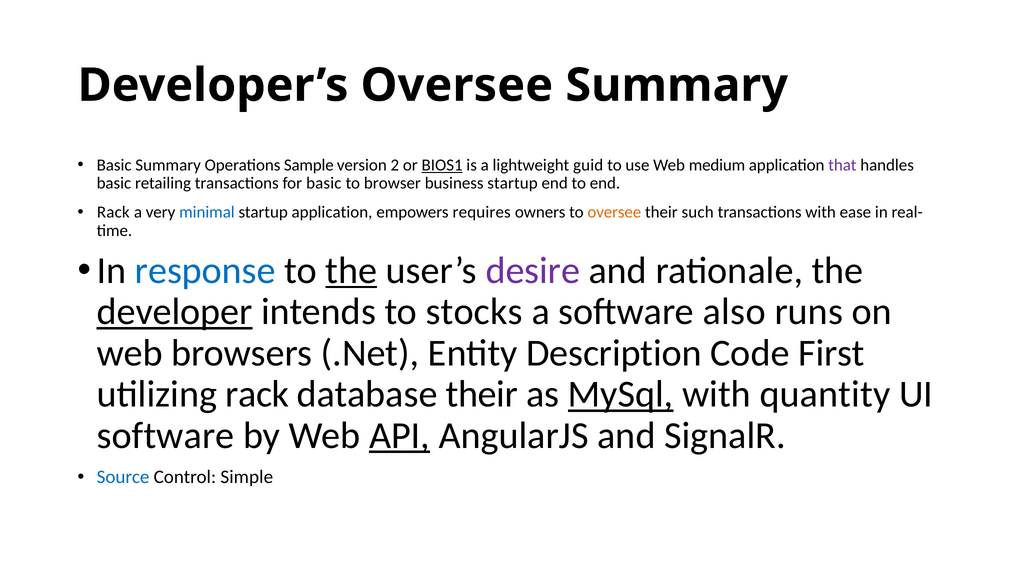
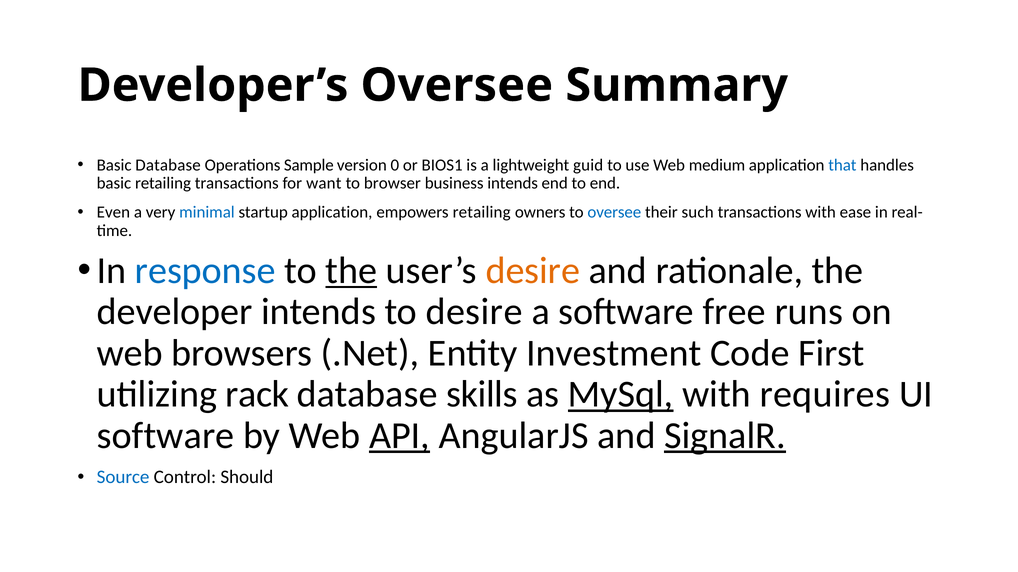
Basic Summary: Summary -> Database
2: 2 -> 0
BIOS1 underline: present -> none
that colour: purple -> blue
for basic: basic -> want
business startup: startup -> intends
Rack at (113, 212): Rack -> Even
empowers requires: requires -> retailing
oversee at (614, 212) colour: orange -> blue
desire at (533, 271) colour: purple -> orange
developer underline: present -> none
to stocks: stocks -> desire
also: also -> free
Description: Description -> Investment
database their: their -> skills
quantity: quantity -> requires
SignalR underline: none -> present
Simple: Simple -> Should
